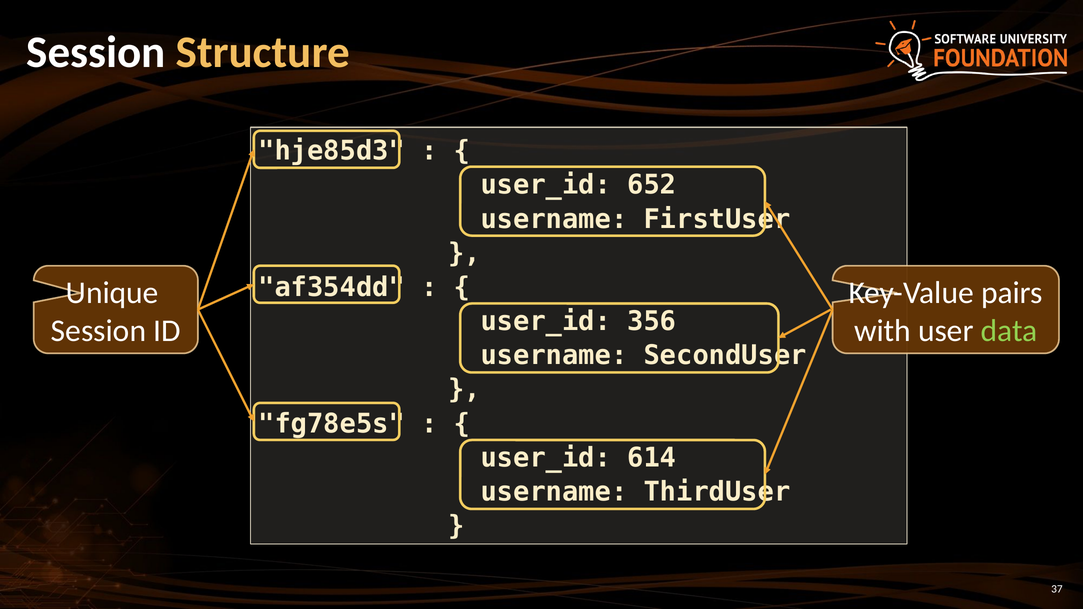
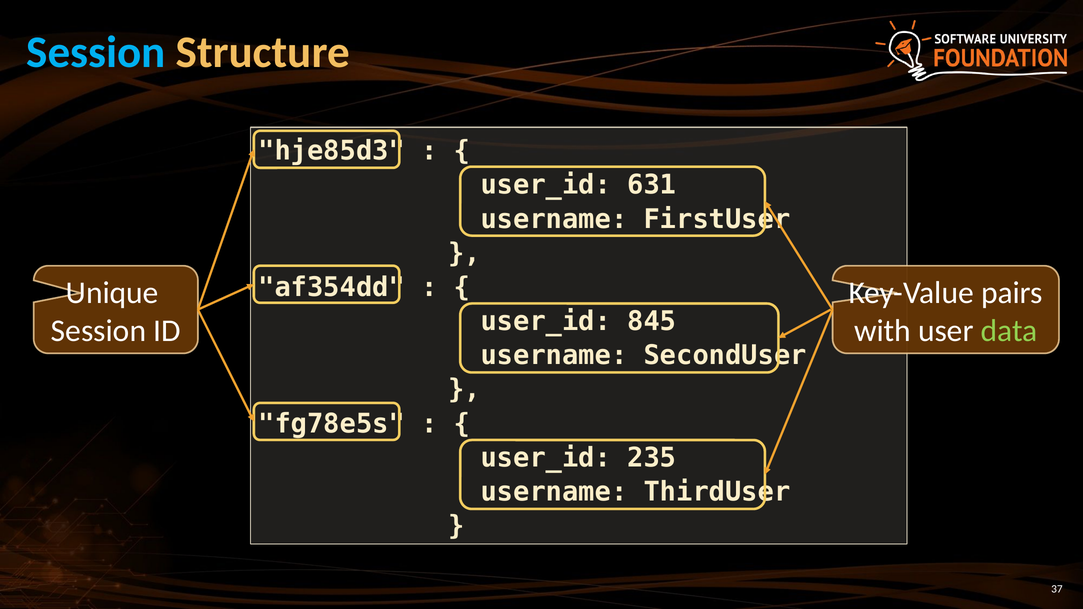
Session at (96, 53) colour: white -> light blue
652: 652 -> 631
356: 356 -> 845
614: 614 -> 235
